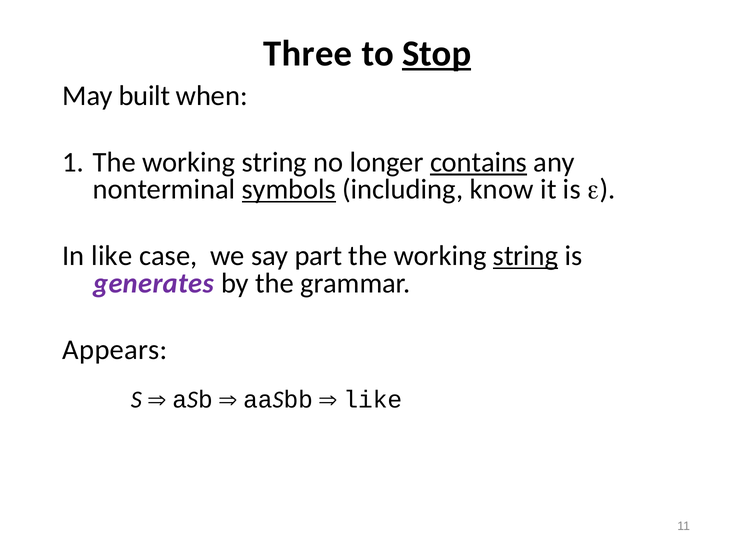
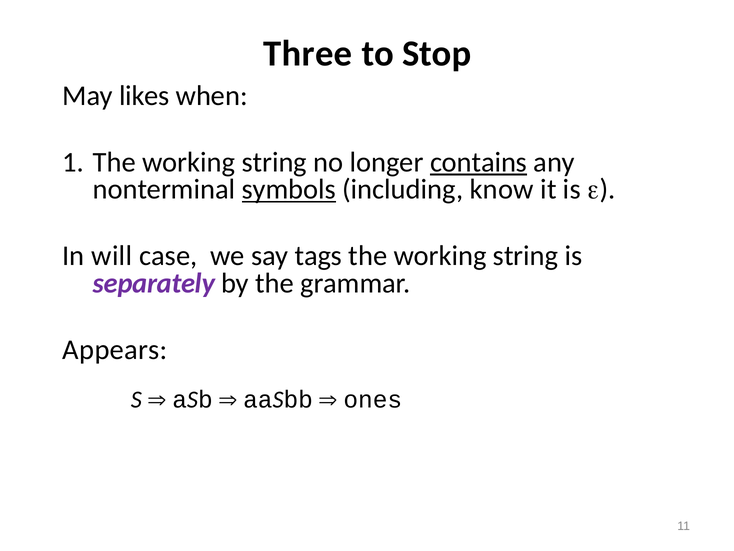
Stop underline: present -> none
built: built -> likes
In like: like -> will
part: part -> tags
string at (526, 256) underline: present -> none
generates: generates -> separately
like at (373, 399): like -> ones
